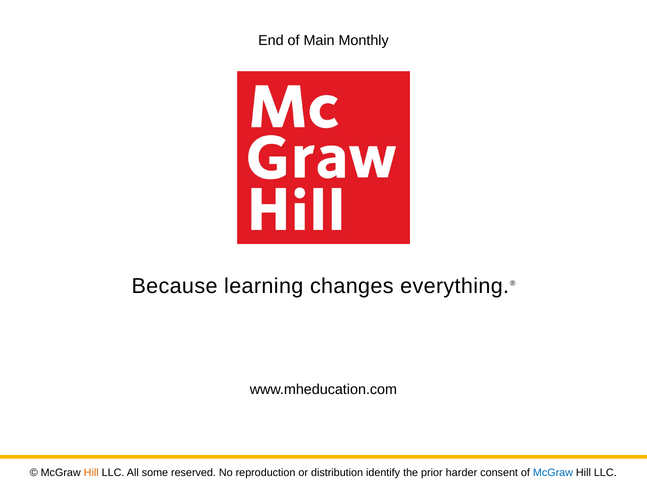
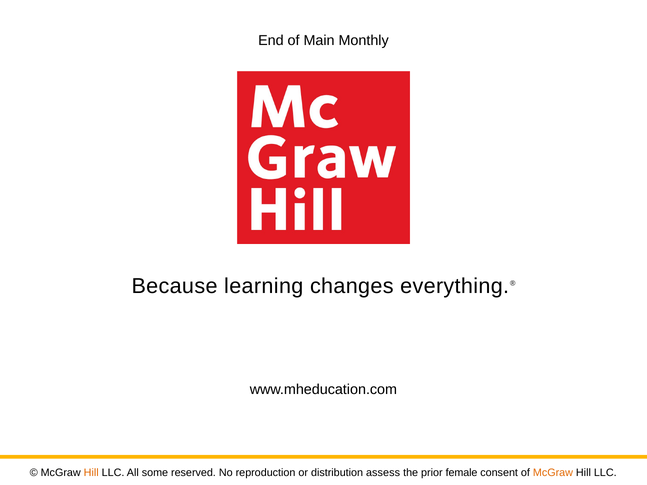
identify: identify -> assess
harder: harder -> female
McGraw at (553, 473) colour: blue -> orange
